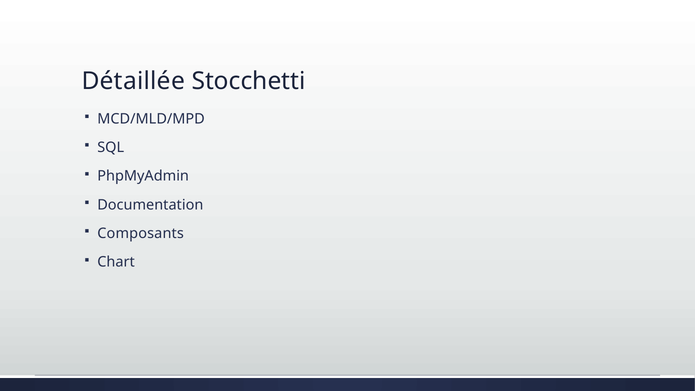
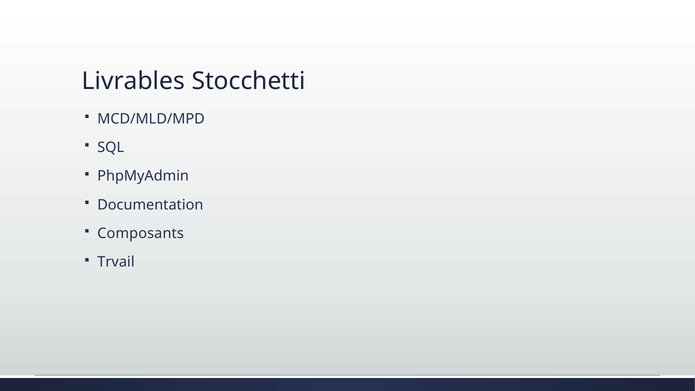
Détaillée: Détaillée -> Livrables
Chart: Chart -> Trvail
